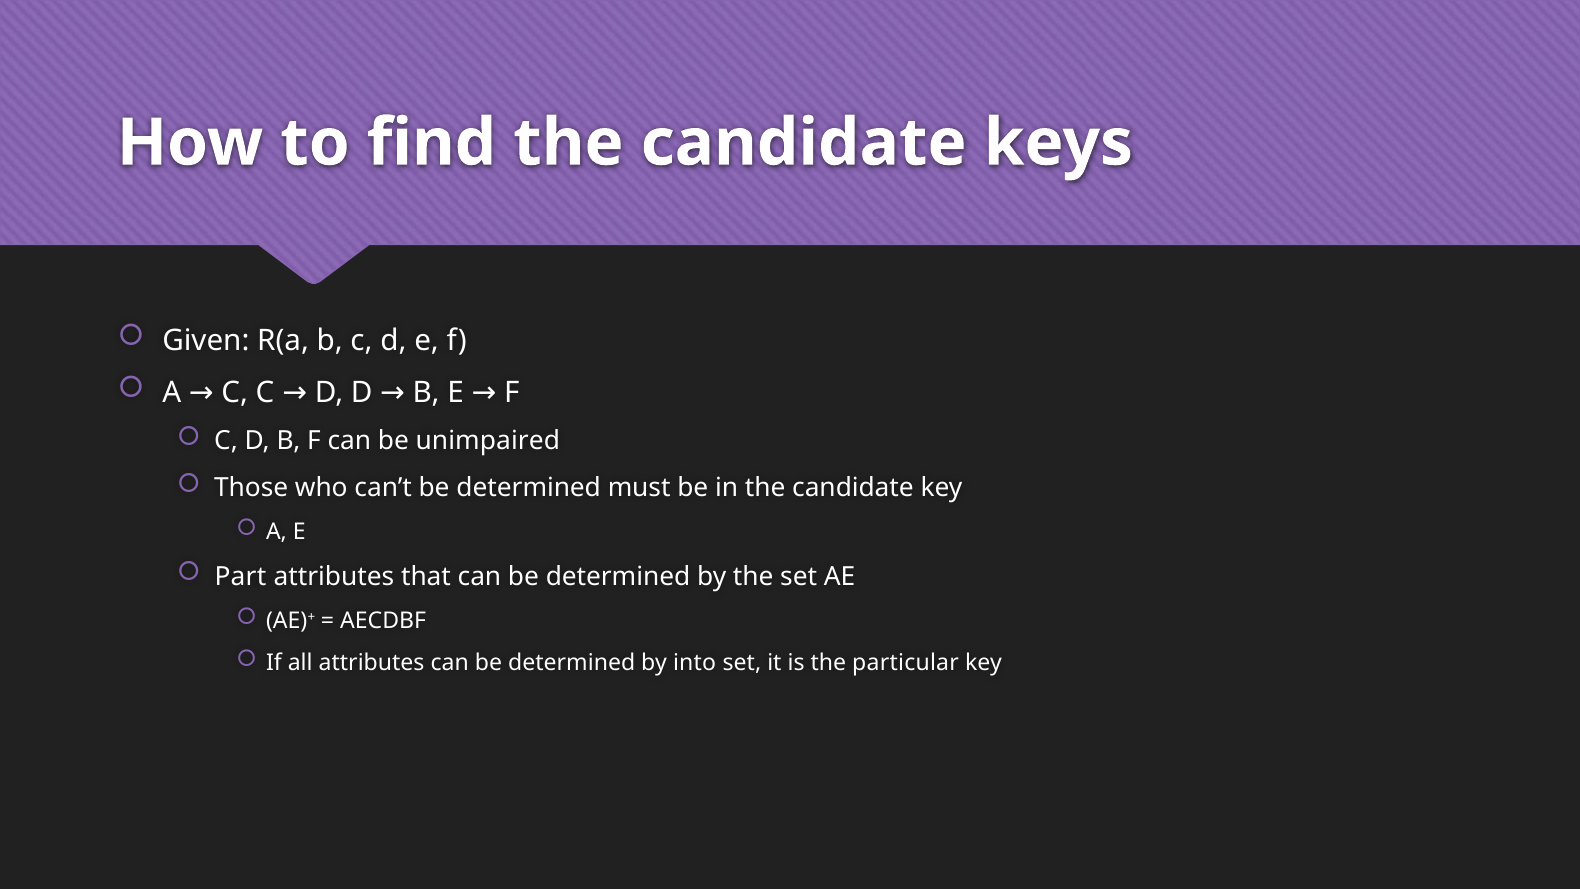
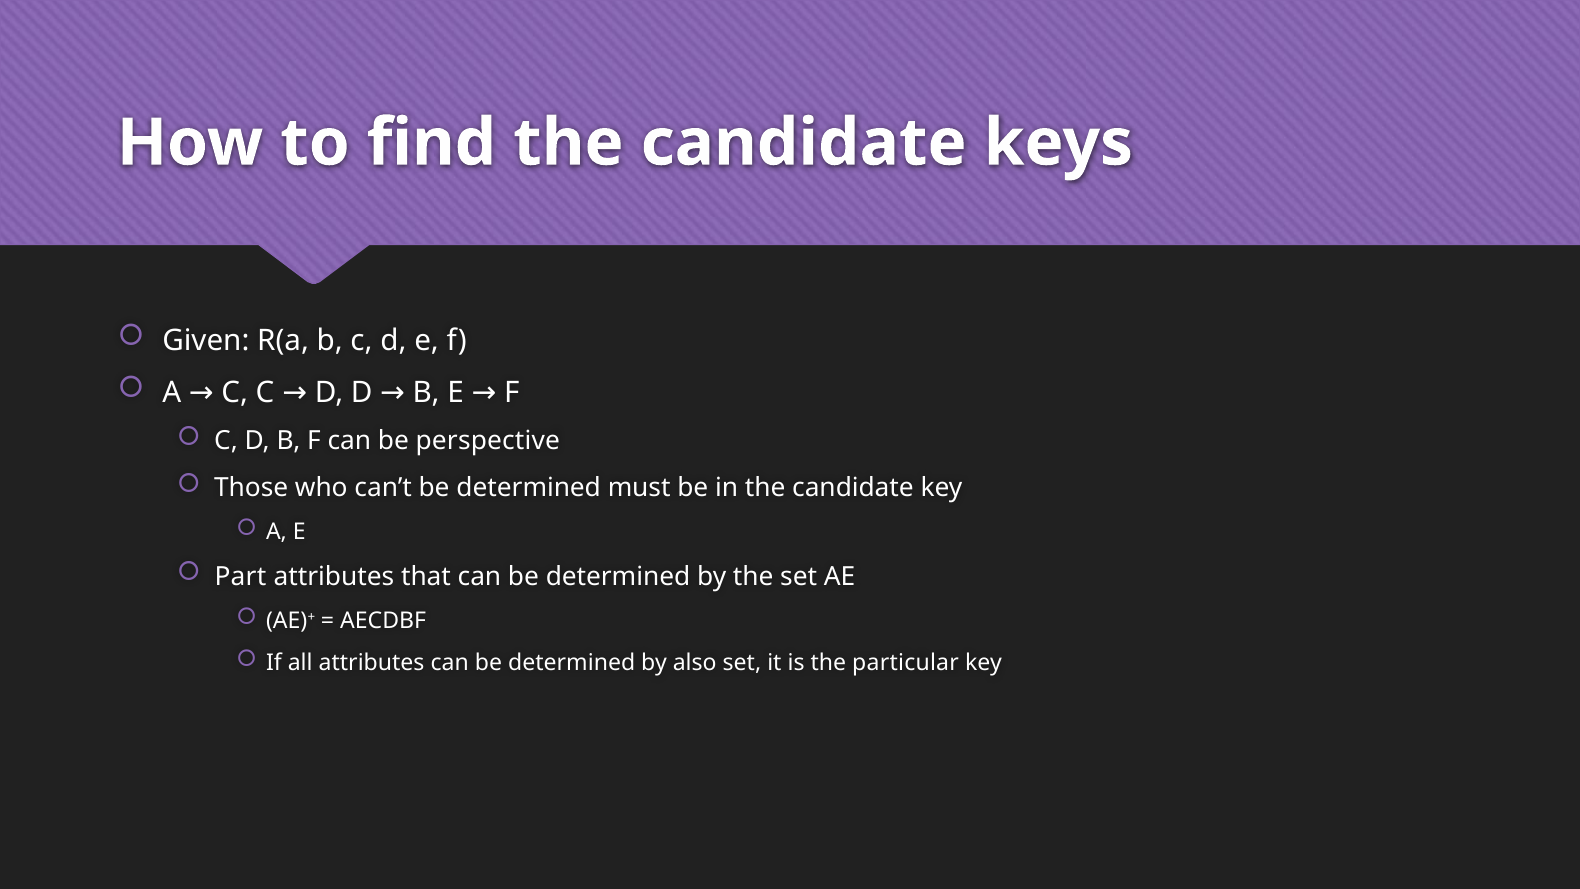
unimpaired: unimpaired -> perspective
into: into -> also
